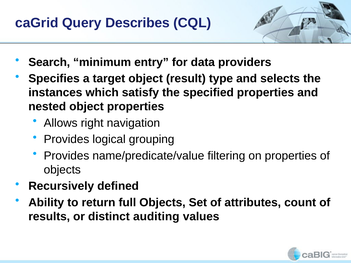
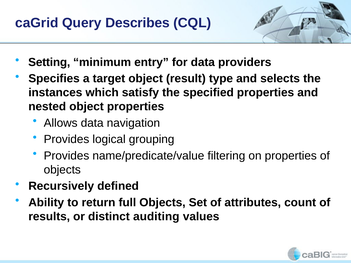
Search: Search -> Setting
Allows right: right -> data
